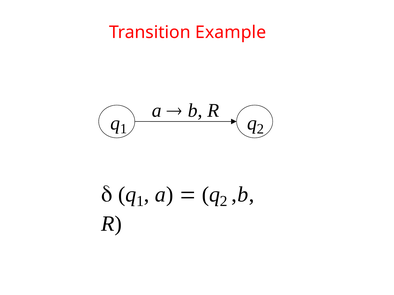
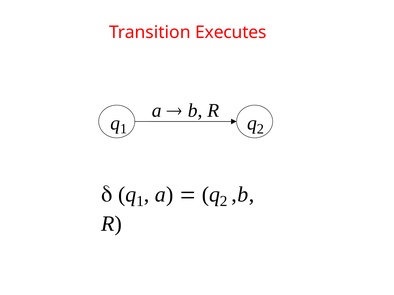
Example: Example -> Executes
